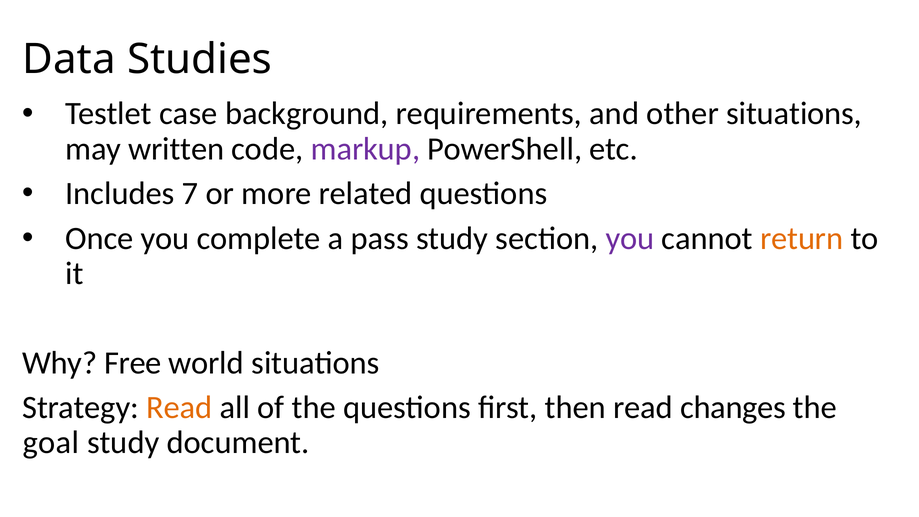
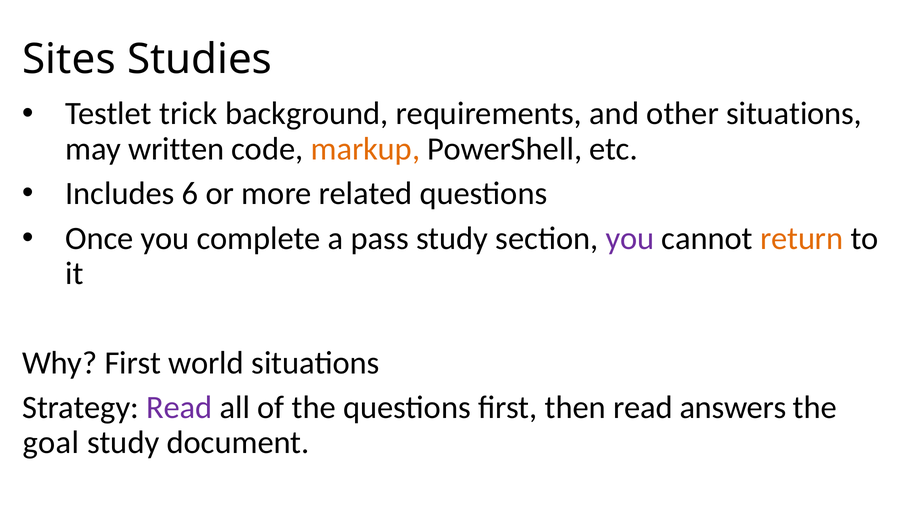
Data: Data -> Sites
case: case -> trick
markup colour: purple -> orange
7: 7 -> 6
Why Free: Free -> First
Read at (179, 408) colour: orange -> purple
changes: changes -> answers
